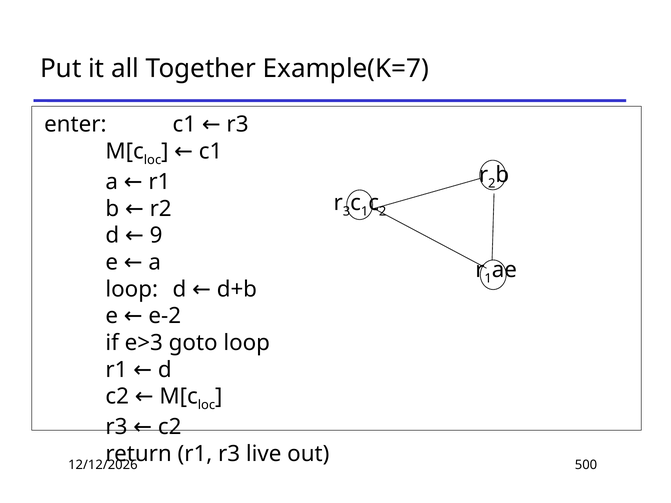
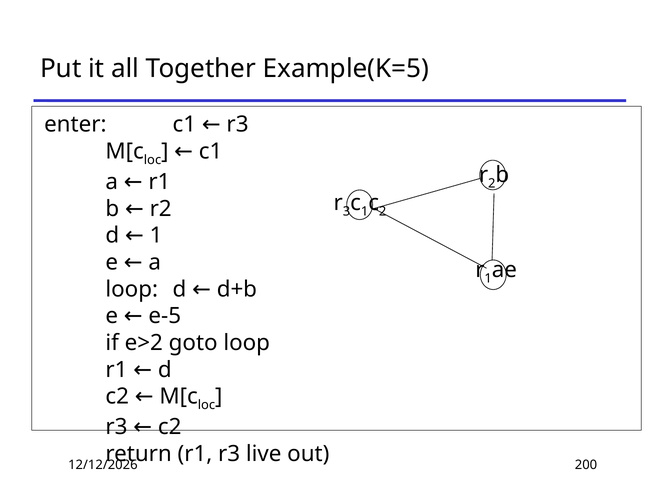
Example(K=7: Example(K=7 -> Example(K=5
d 9: 9 -> 1
e-2: e-2 -> e-5
e>3: e>3 -> e>2
500: 500 -> 200
